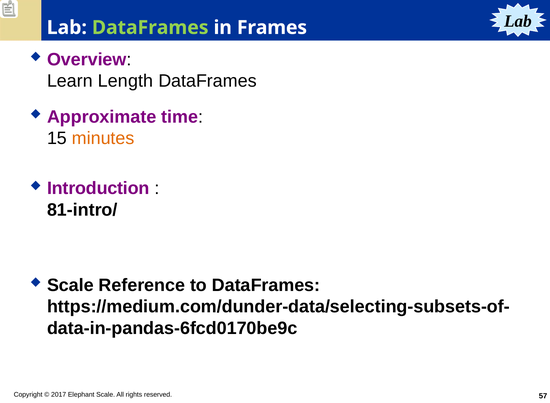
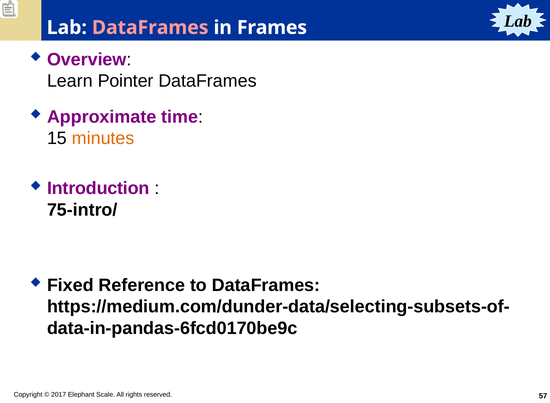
DataFrames at (150, 28) colour: light green -> pink
Length: Length -> Pointer
81-intro/: 81-intro/ -> 75-intro/
Scale at (70, 285): Scale -> Fixed
